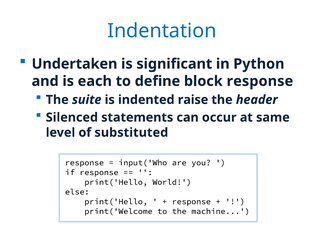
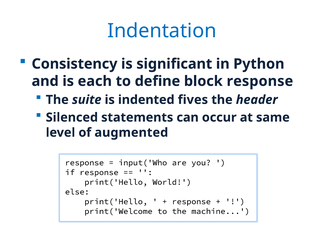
Undertaken: Undertaken -> Consistency
raise: raise -> fives
substituted: substituted -> augmented
